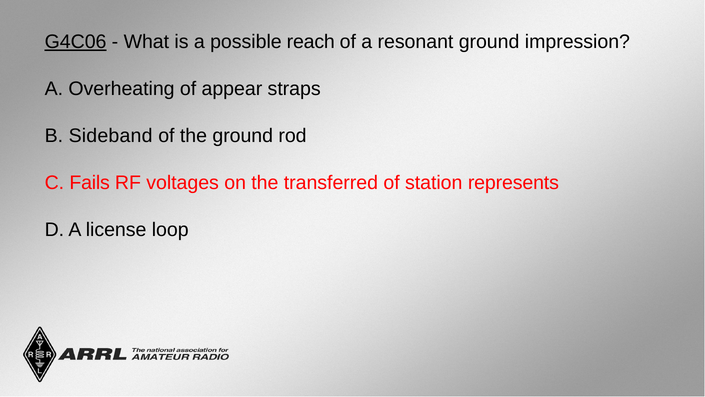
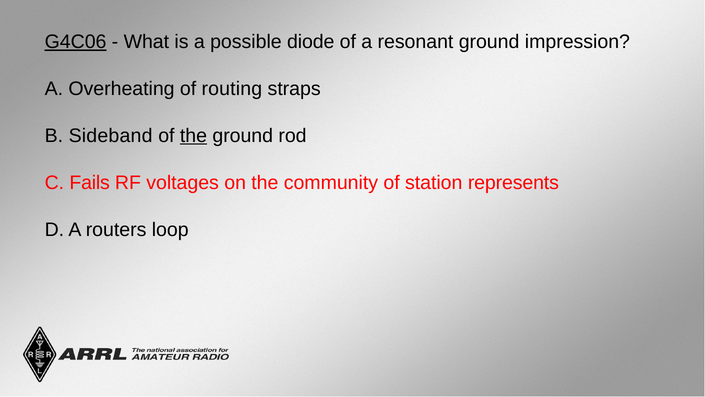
reach: reach -> diode
appear: appear -> routing
the at (193, 136) underline: none -> present
transferred: transferred -> community
license: license -> routers
